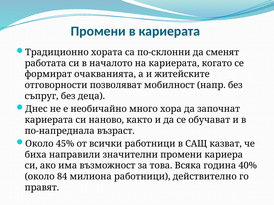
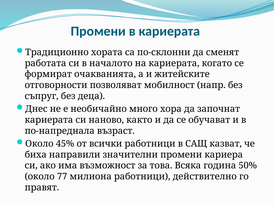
40%: 40% -> 50%
84: 84 -> 77
